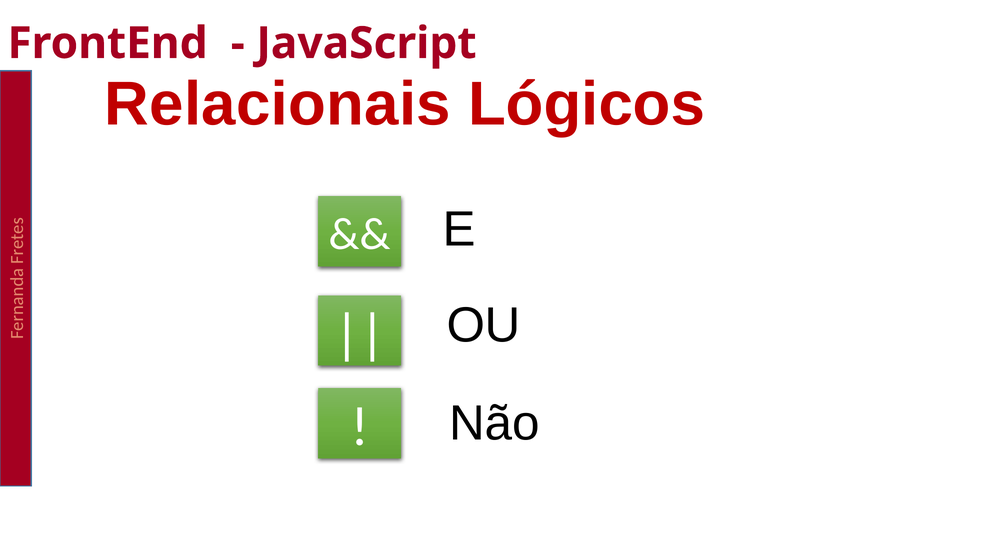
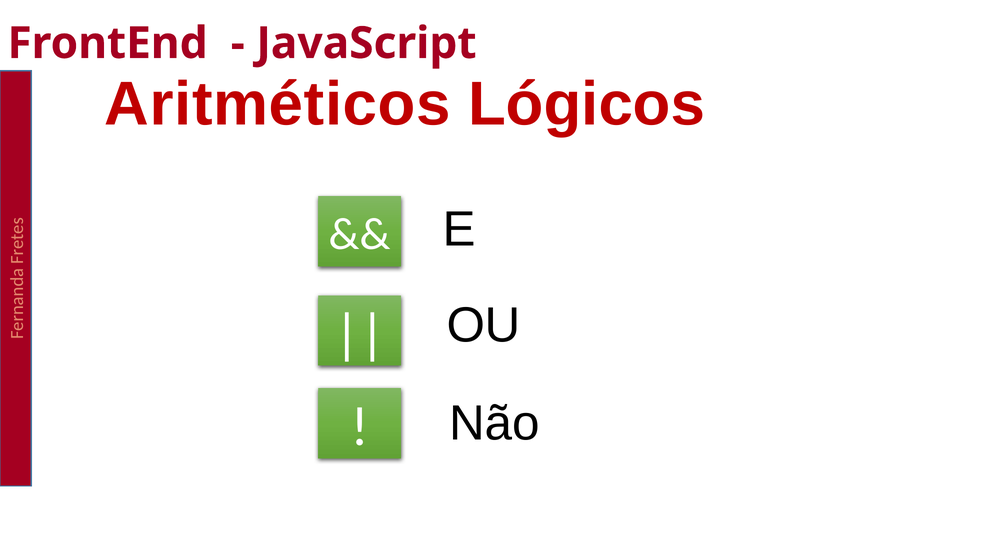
Relacionais: Relacionais -> Aritméticos
